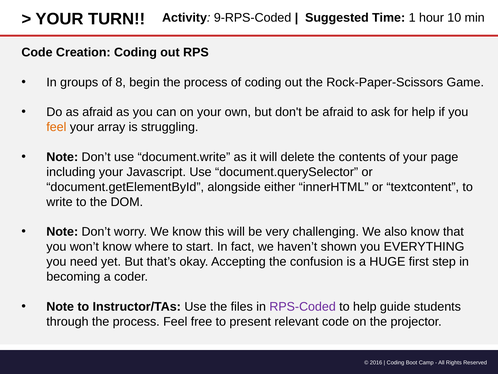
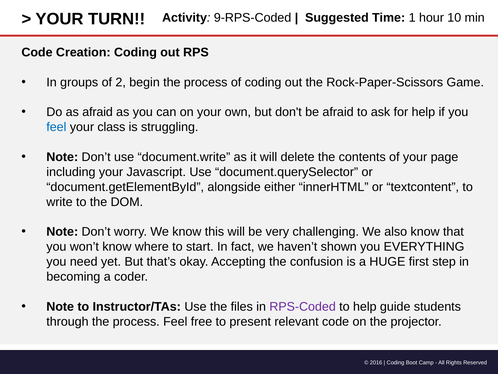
8: 8 -> 2
feel at (56, 127) colour: orange -> blue
array: array -> class
